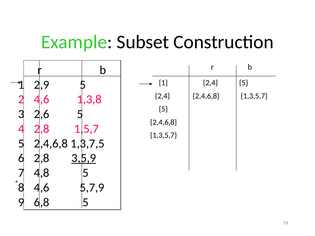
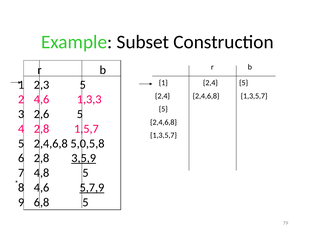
2,9: 2,9 -> 2,3
1,3,8: 1,3,8 -> 1,3,3
1,3,7,5: 1,3,7,5 -> 5,0,5,8
5,7,9 underline: none -> present
